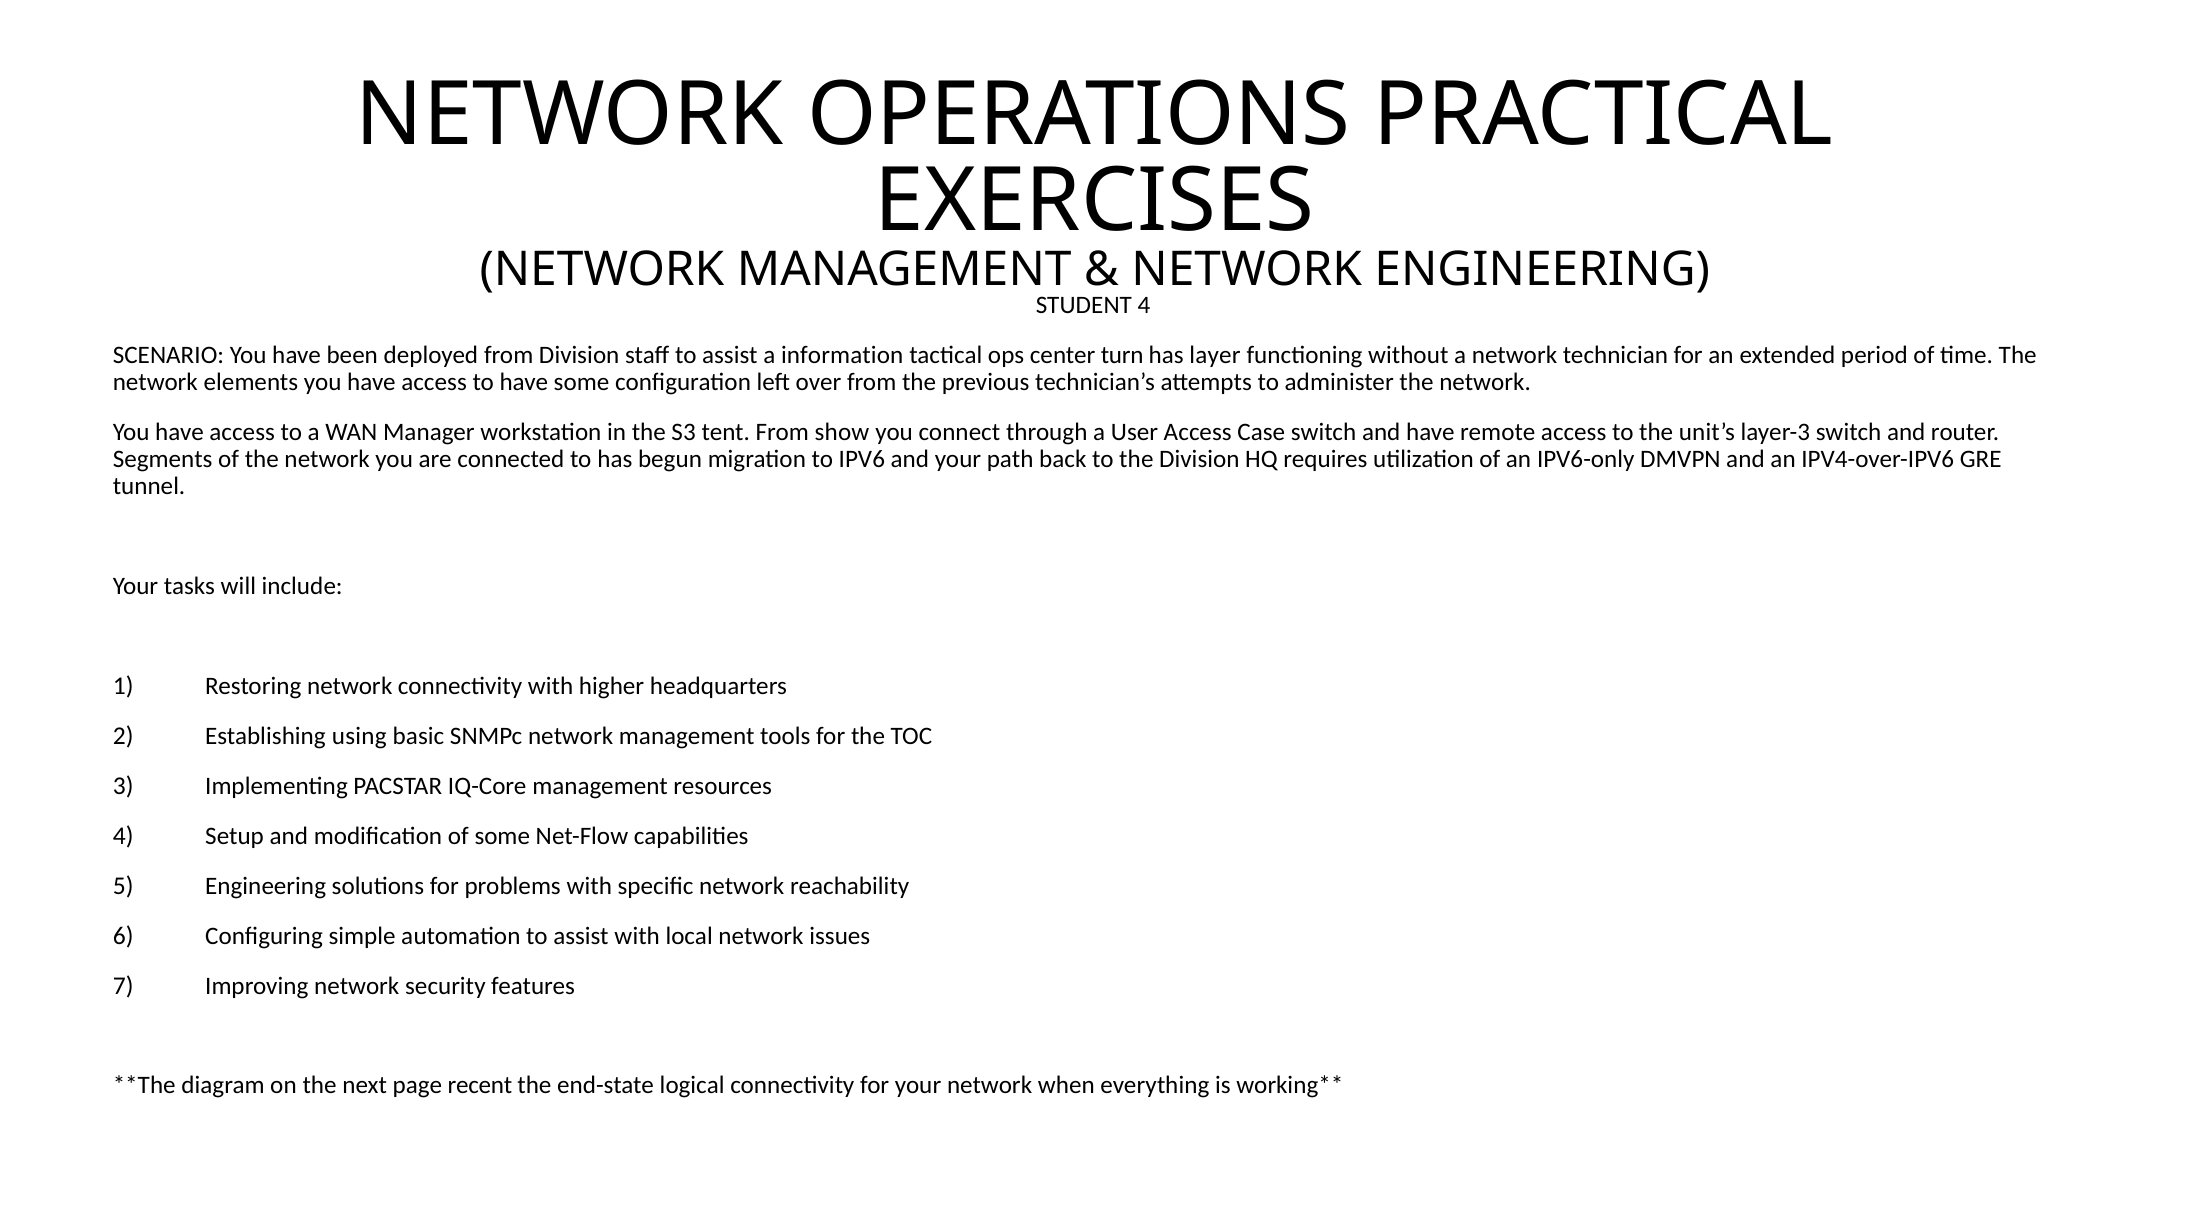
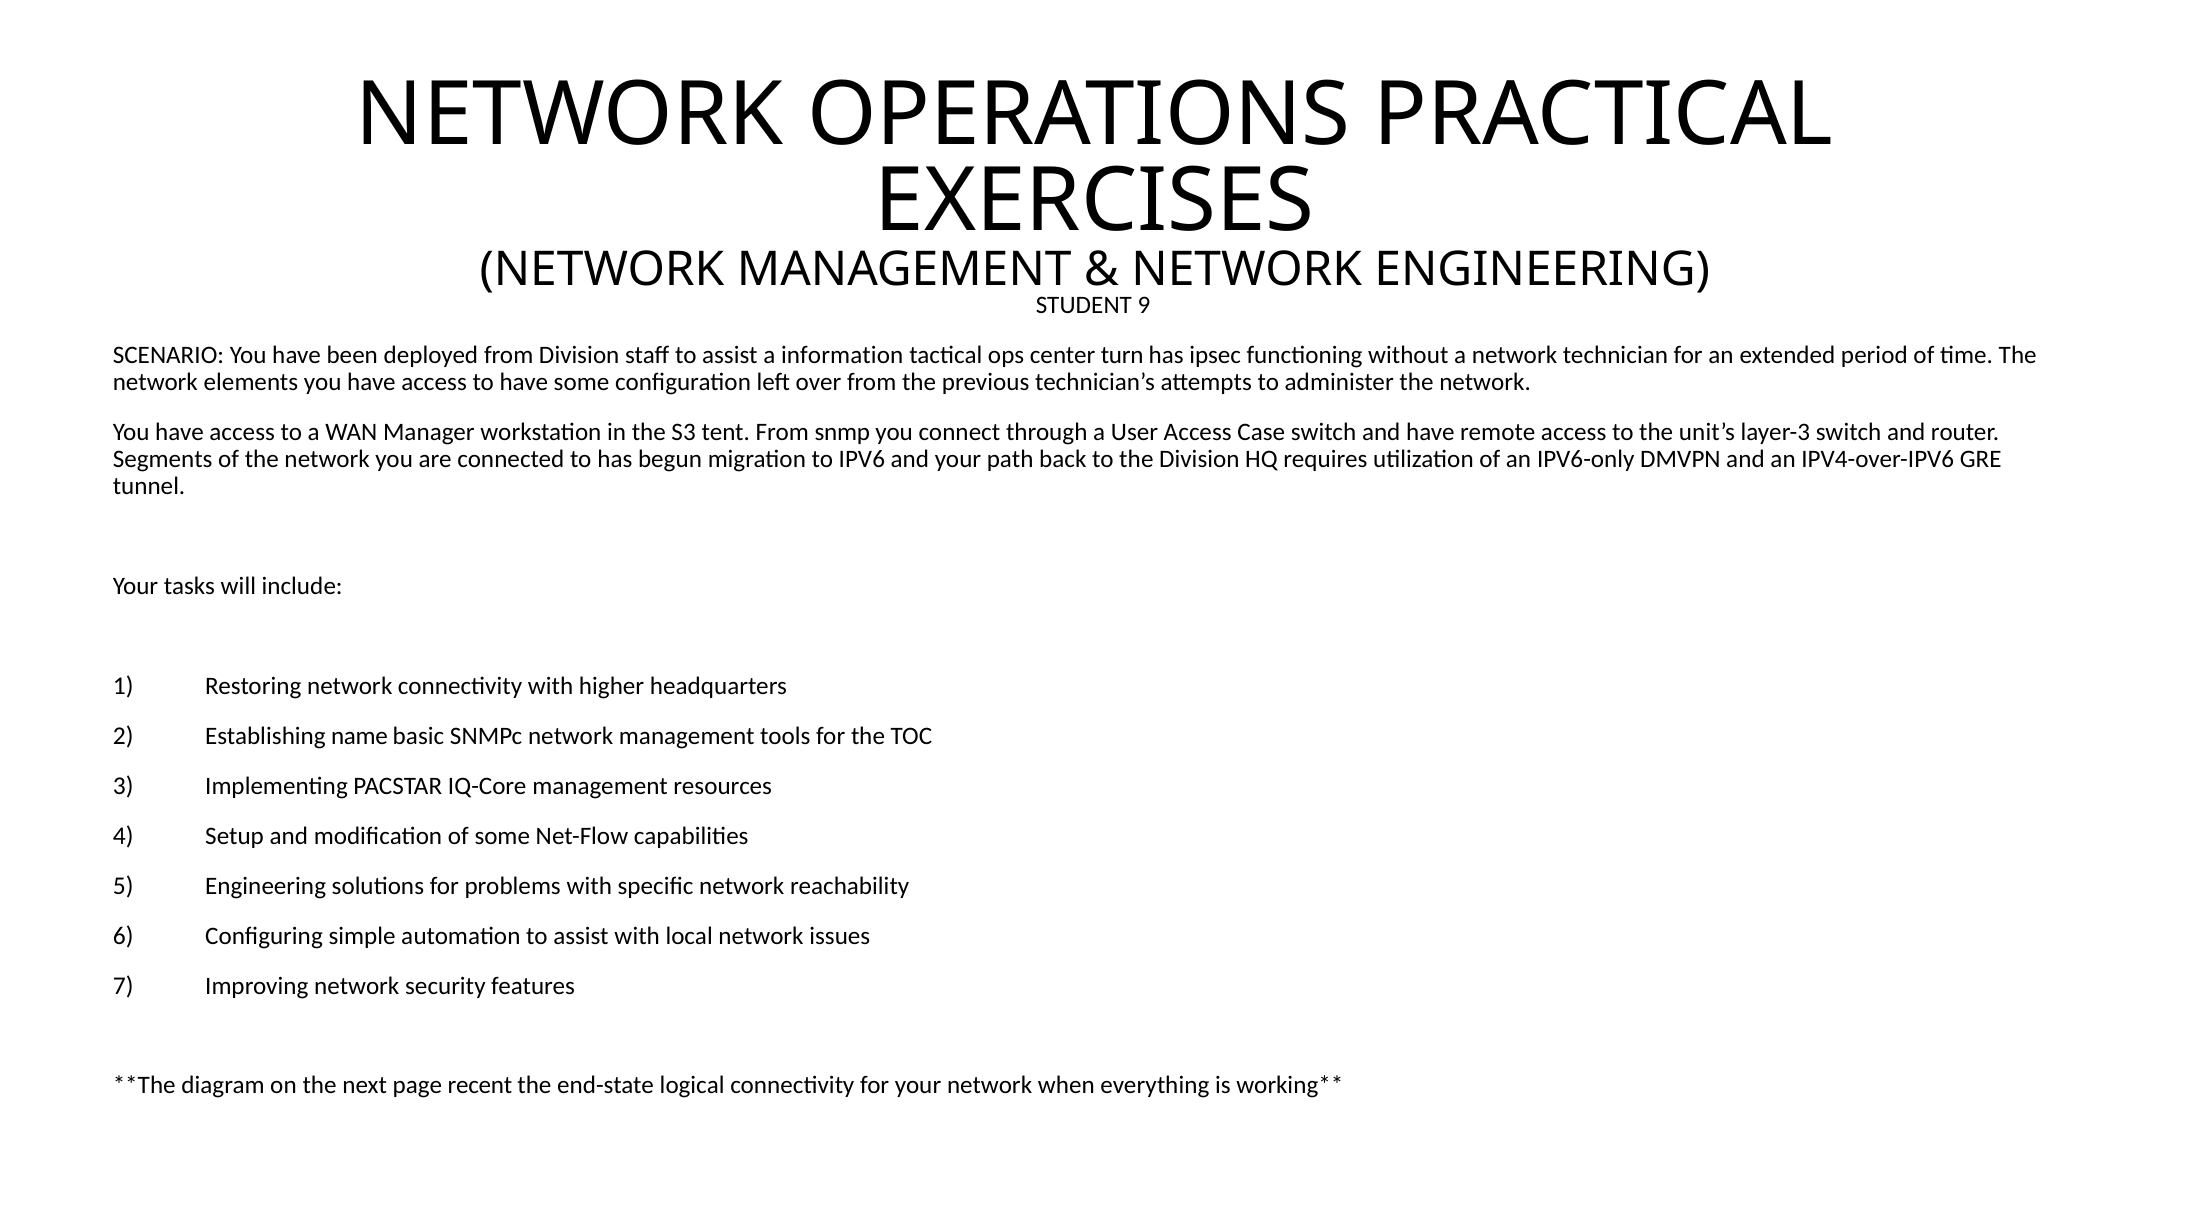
STUDENT 4: 4 -> 9
layer: layer -> ipsec
show: show -> snmp
using: using -> name
